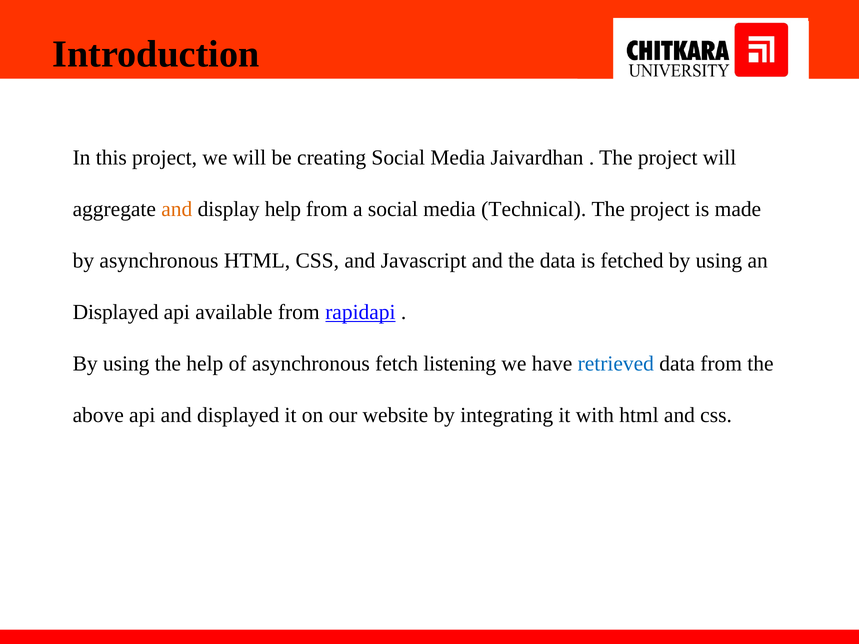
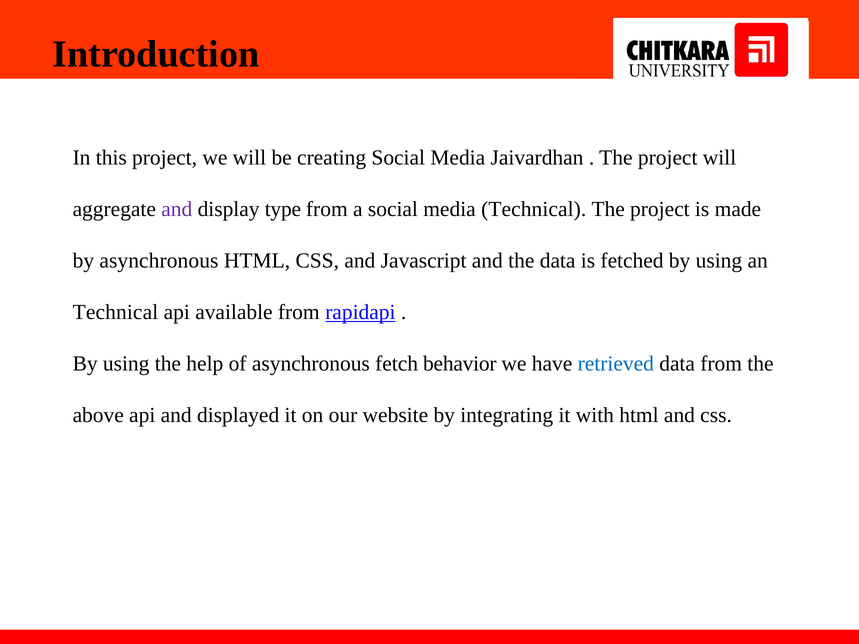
and at (177, 209) colour: orange -> purple
display help: help -> type
Displayed at (116, 312): Displayed -> Technical
listening: listening -> behavior
